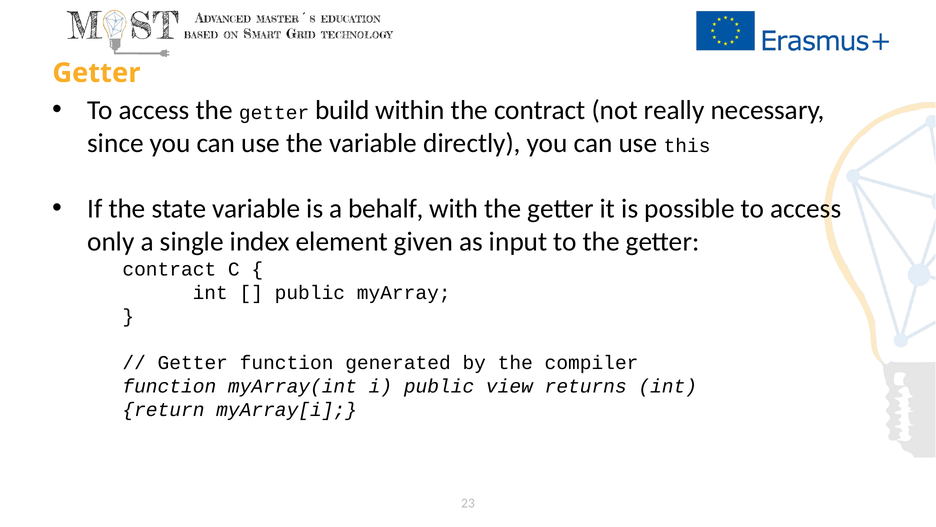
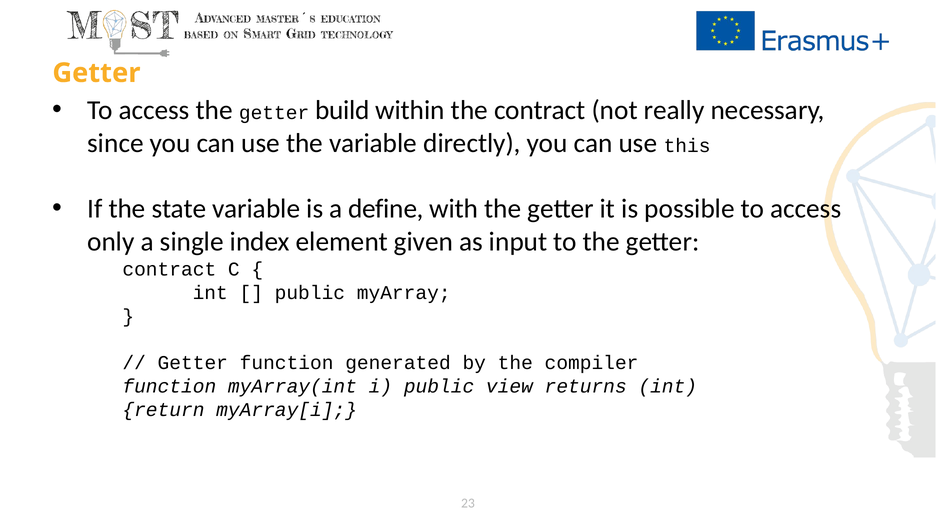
behalf: behalf -> define
